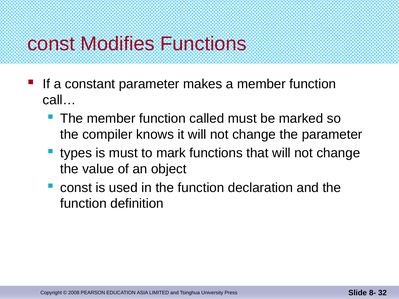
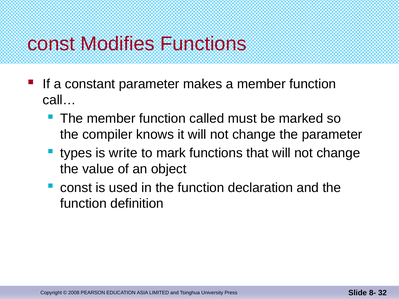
is must: must -> write
